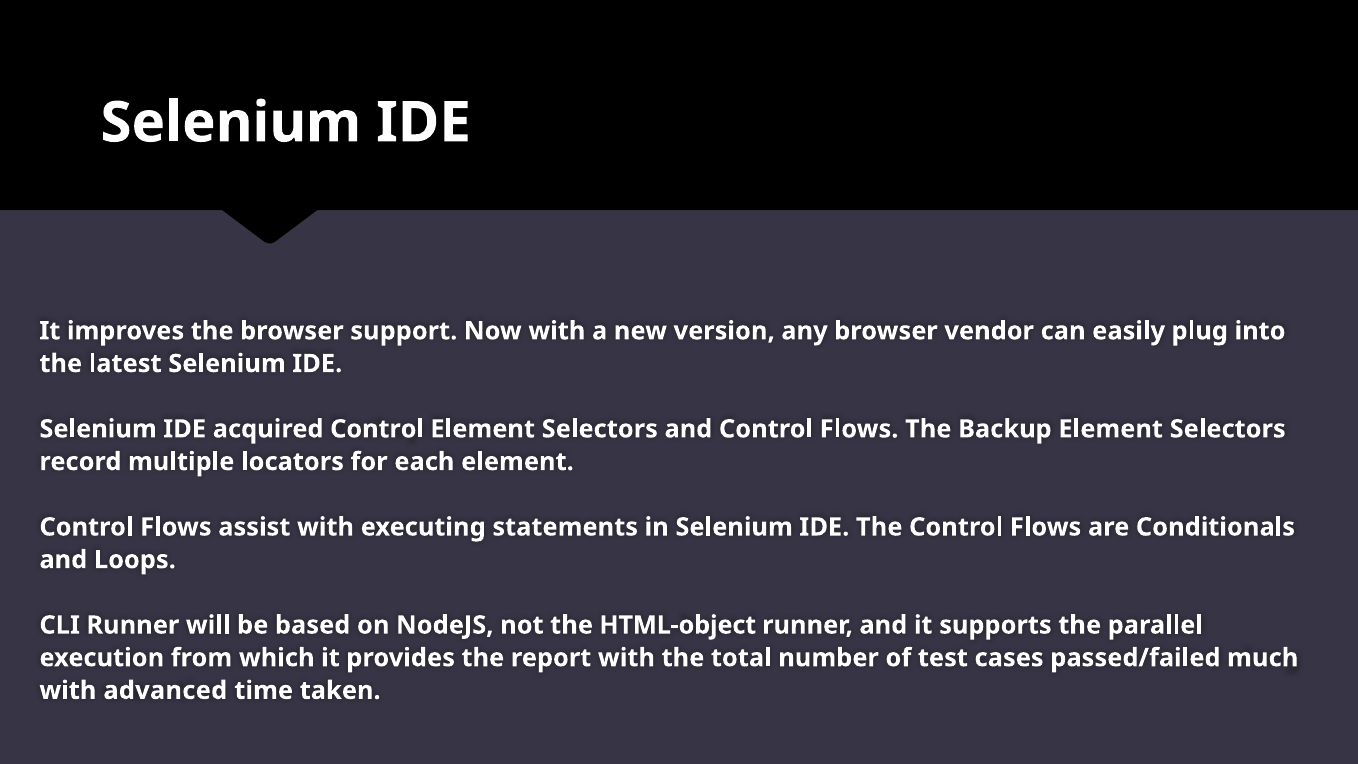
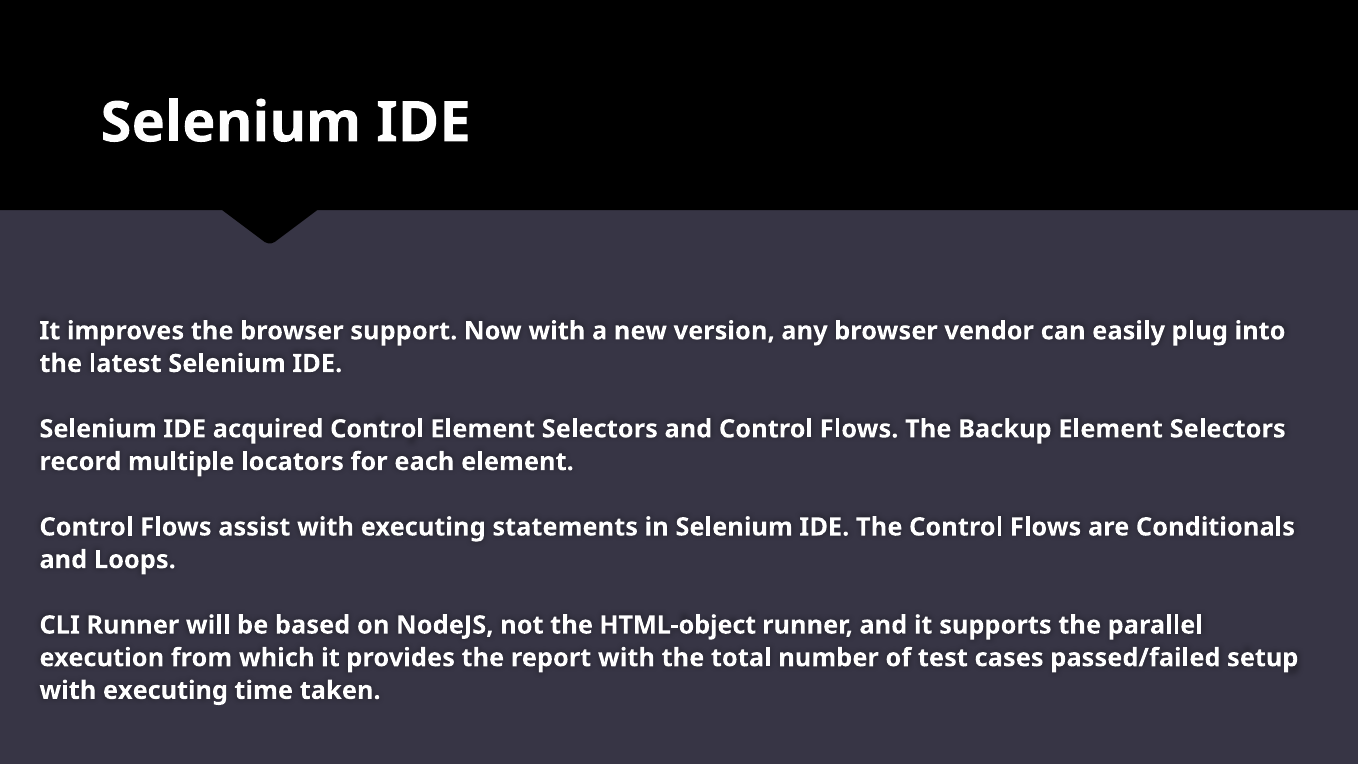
much: much -> setup
advanced at (165, 690): advanced -> executing
